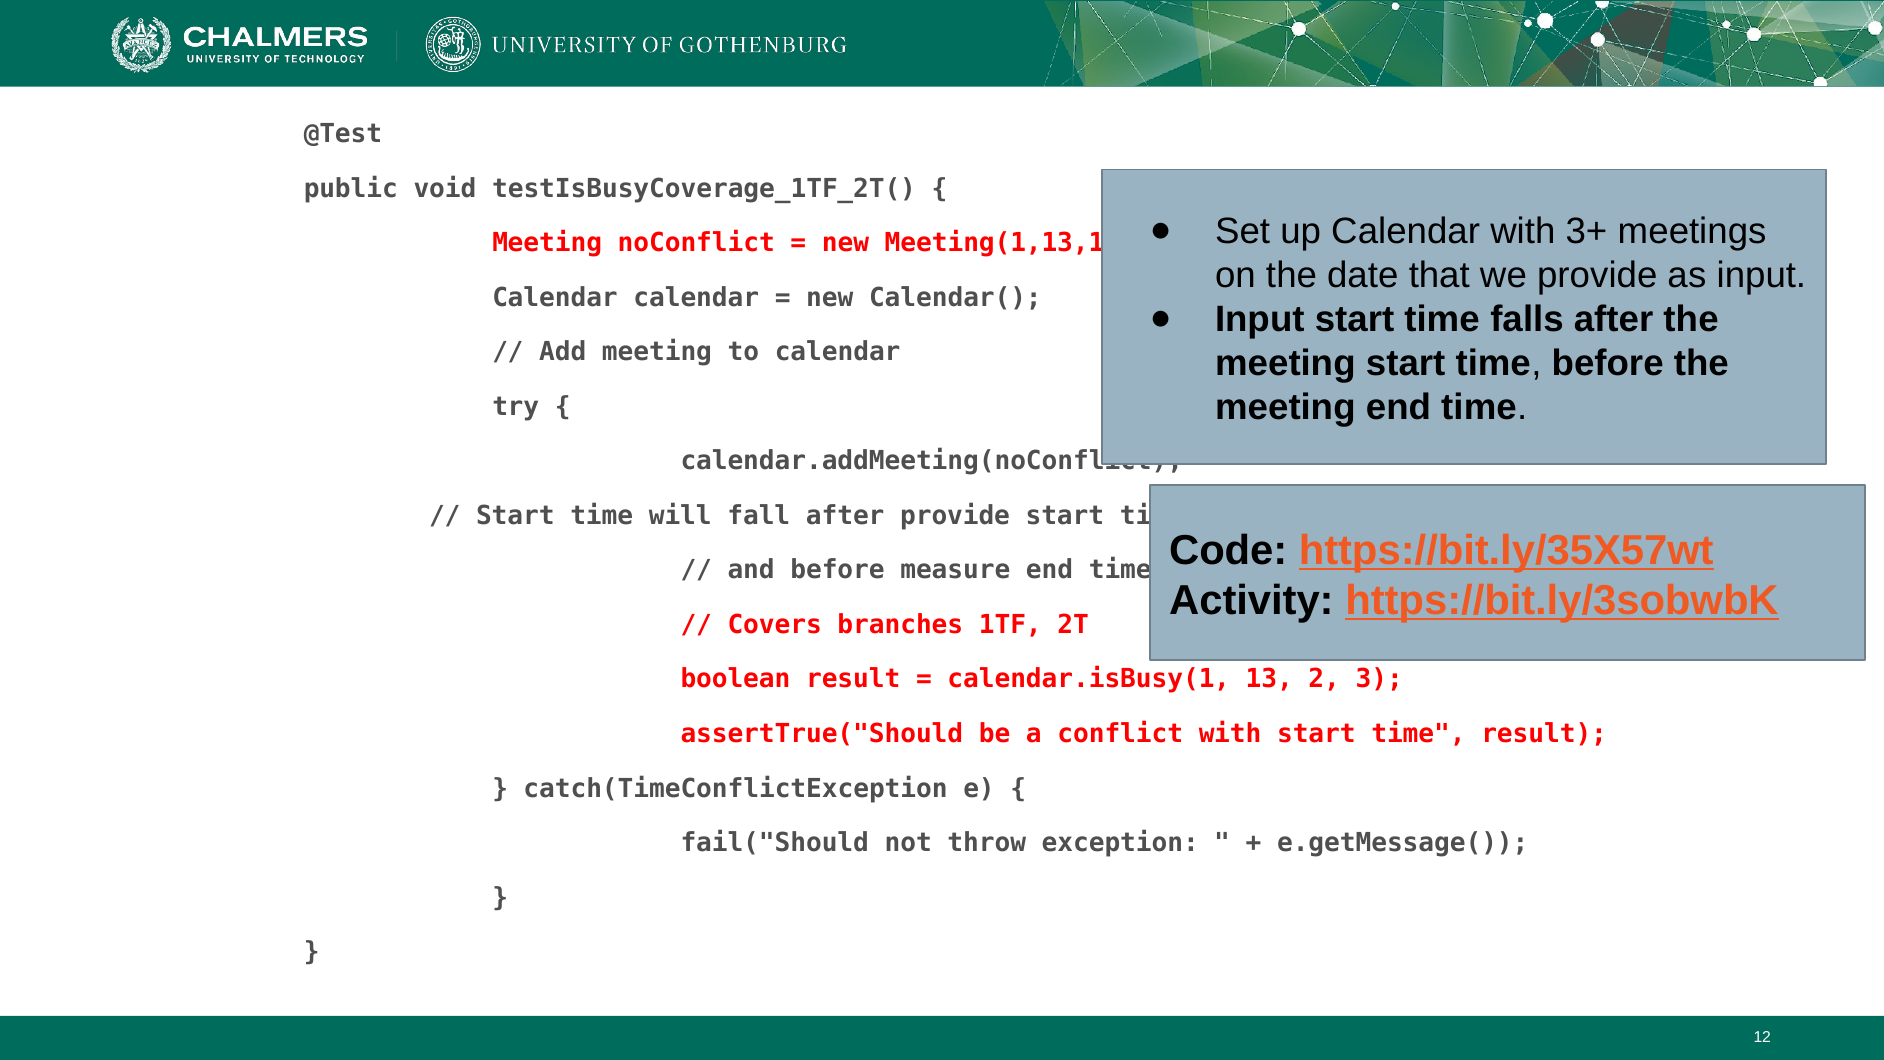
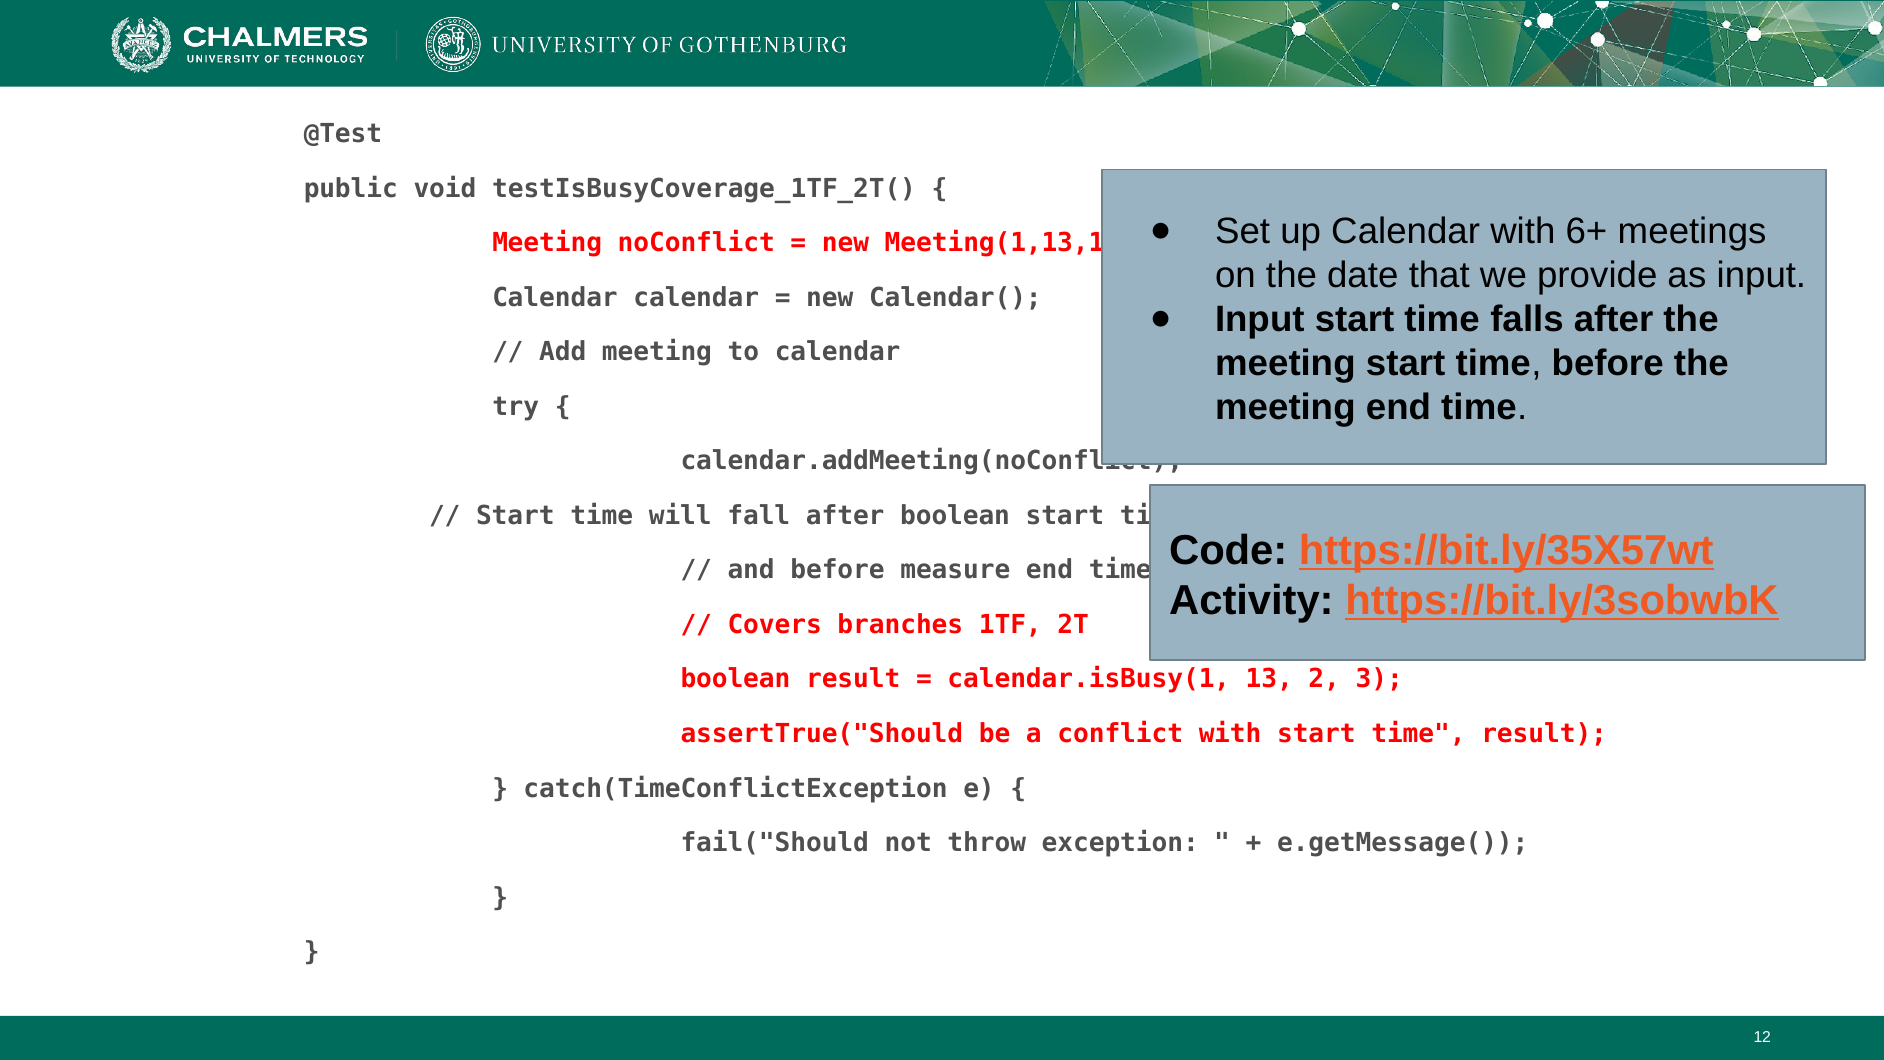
3+: 3+ -> 6+
after provide: provide -> boolean
